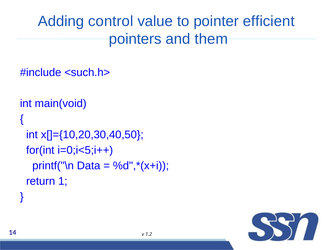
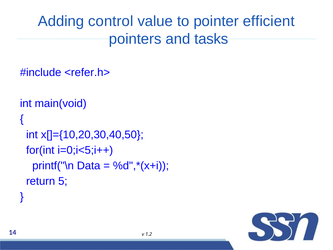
them: them -> tasks
<such.h>: <such.h> -> <refer.h>
1: 1 -> 5
